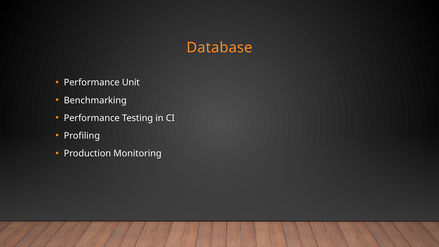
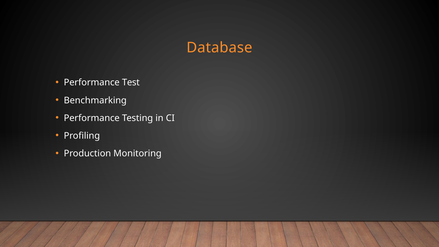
Unit: Unit -> Test
